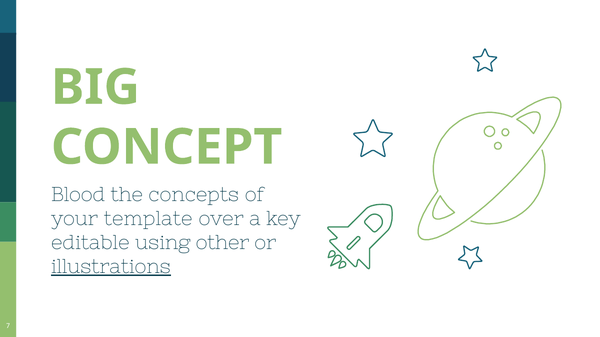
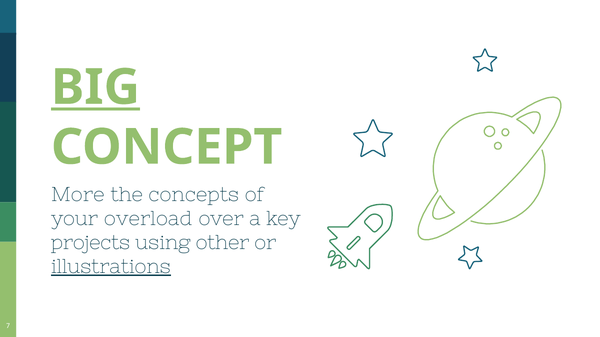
BIG underline: none -> present
Blood: Blood -> More
template: template -> overload
editable: editable -> projects
